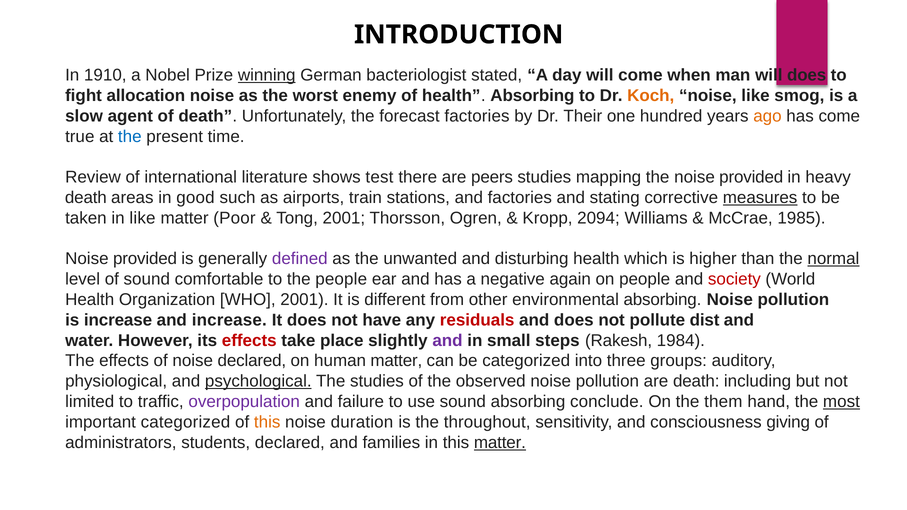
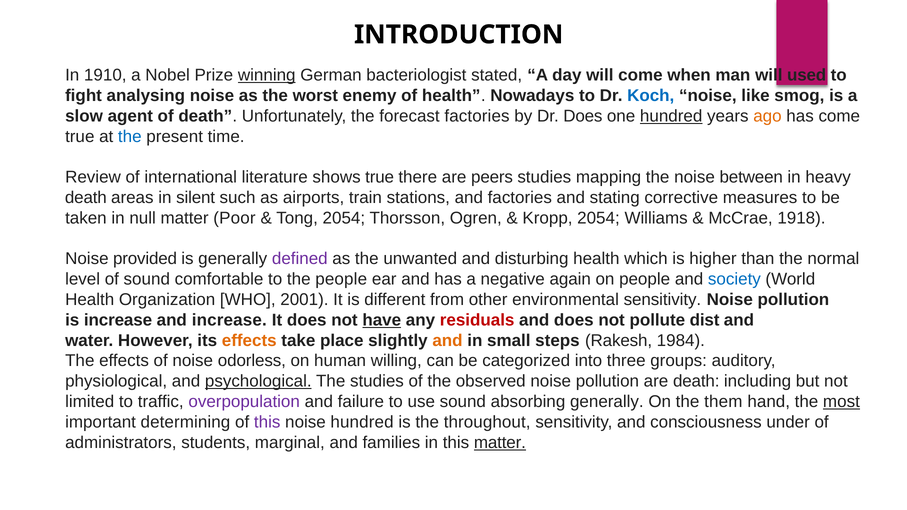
will does: does -> used
allocation: allocation -> analysing
health Absorbing: Absorbing -> Nowadays
Koch colour: orange -> blue
Dr Their: Their -> Does
hundred at (671, 116) underline: none -> present
shows test: test -> true
the noise provided: provided -> between
good: good -> silent
measures underline: present -> none
in like: like -> null
Tong 2001: 2001 -> 2054
Kropp 2094: 2094 -> 2054
1985: 1985 -> 1918
normal underline: present -> none
society colour: red -> blue
environmental absorbing: absorbing -> sensitivity
have underline: none -> present
effects at (249, 341) colour: red -> orange
and at (448, 341) colour: purple -> orange
noise declared: declared -> odorless
human matter: matter -> willing
absorbing conclude: conclude -> generally
important categorized: categorized -> determining
this at (267, 422) colour: orange -> purple
noise duration: duration -> hundred
giving: giving -> under
students declared: declared -> marginal
